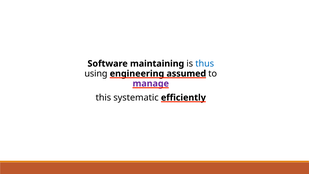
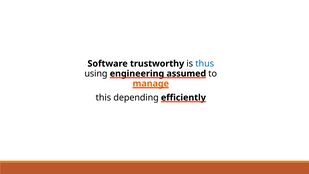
maintaining: maintaining -> trustworthy
manage colour: purple -> orange
systematic: systematic -> depending
